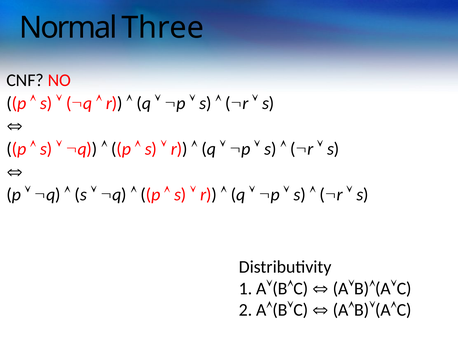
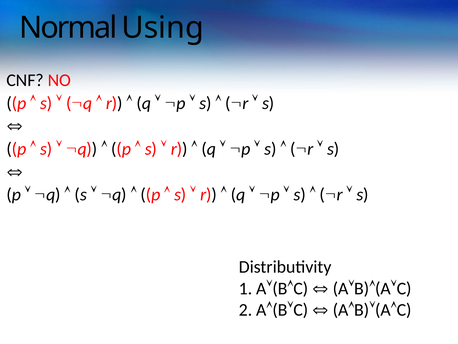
Three: Three -> Using
